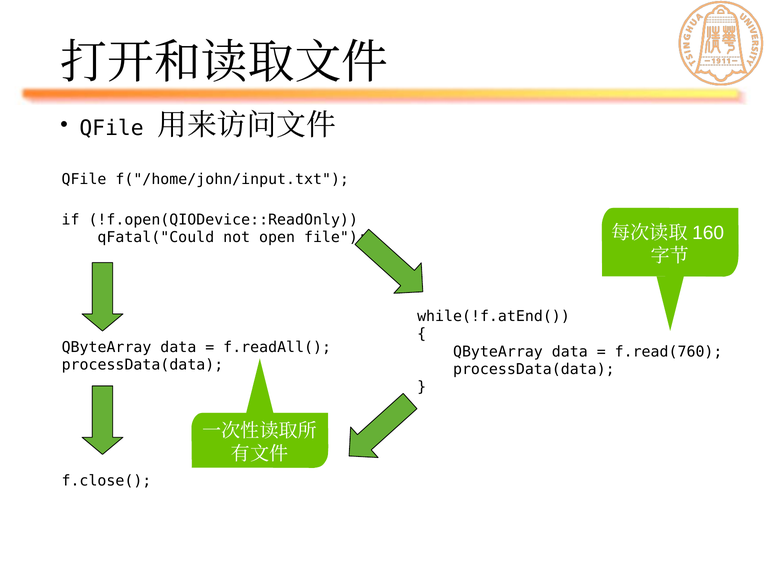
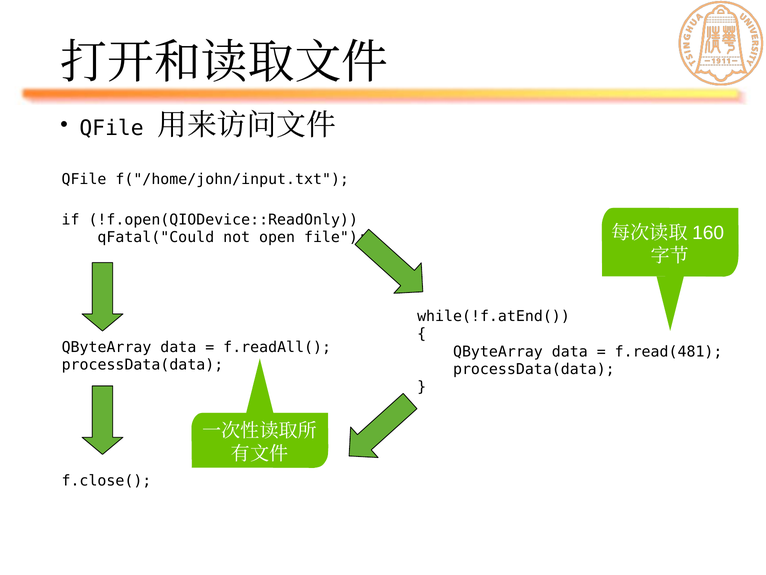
f.read(760: f.read(760 -> f.read(481
